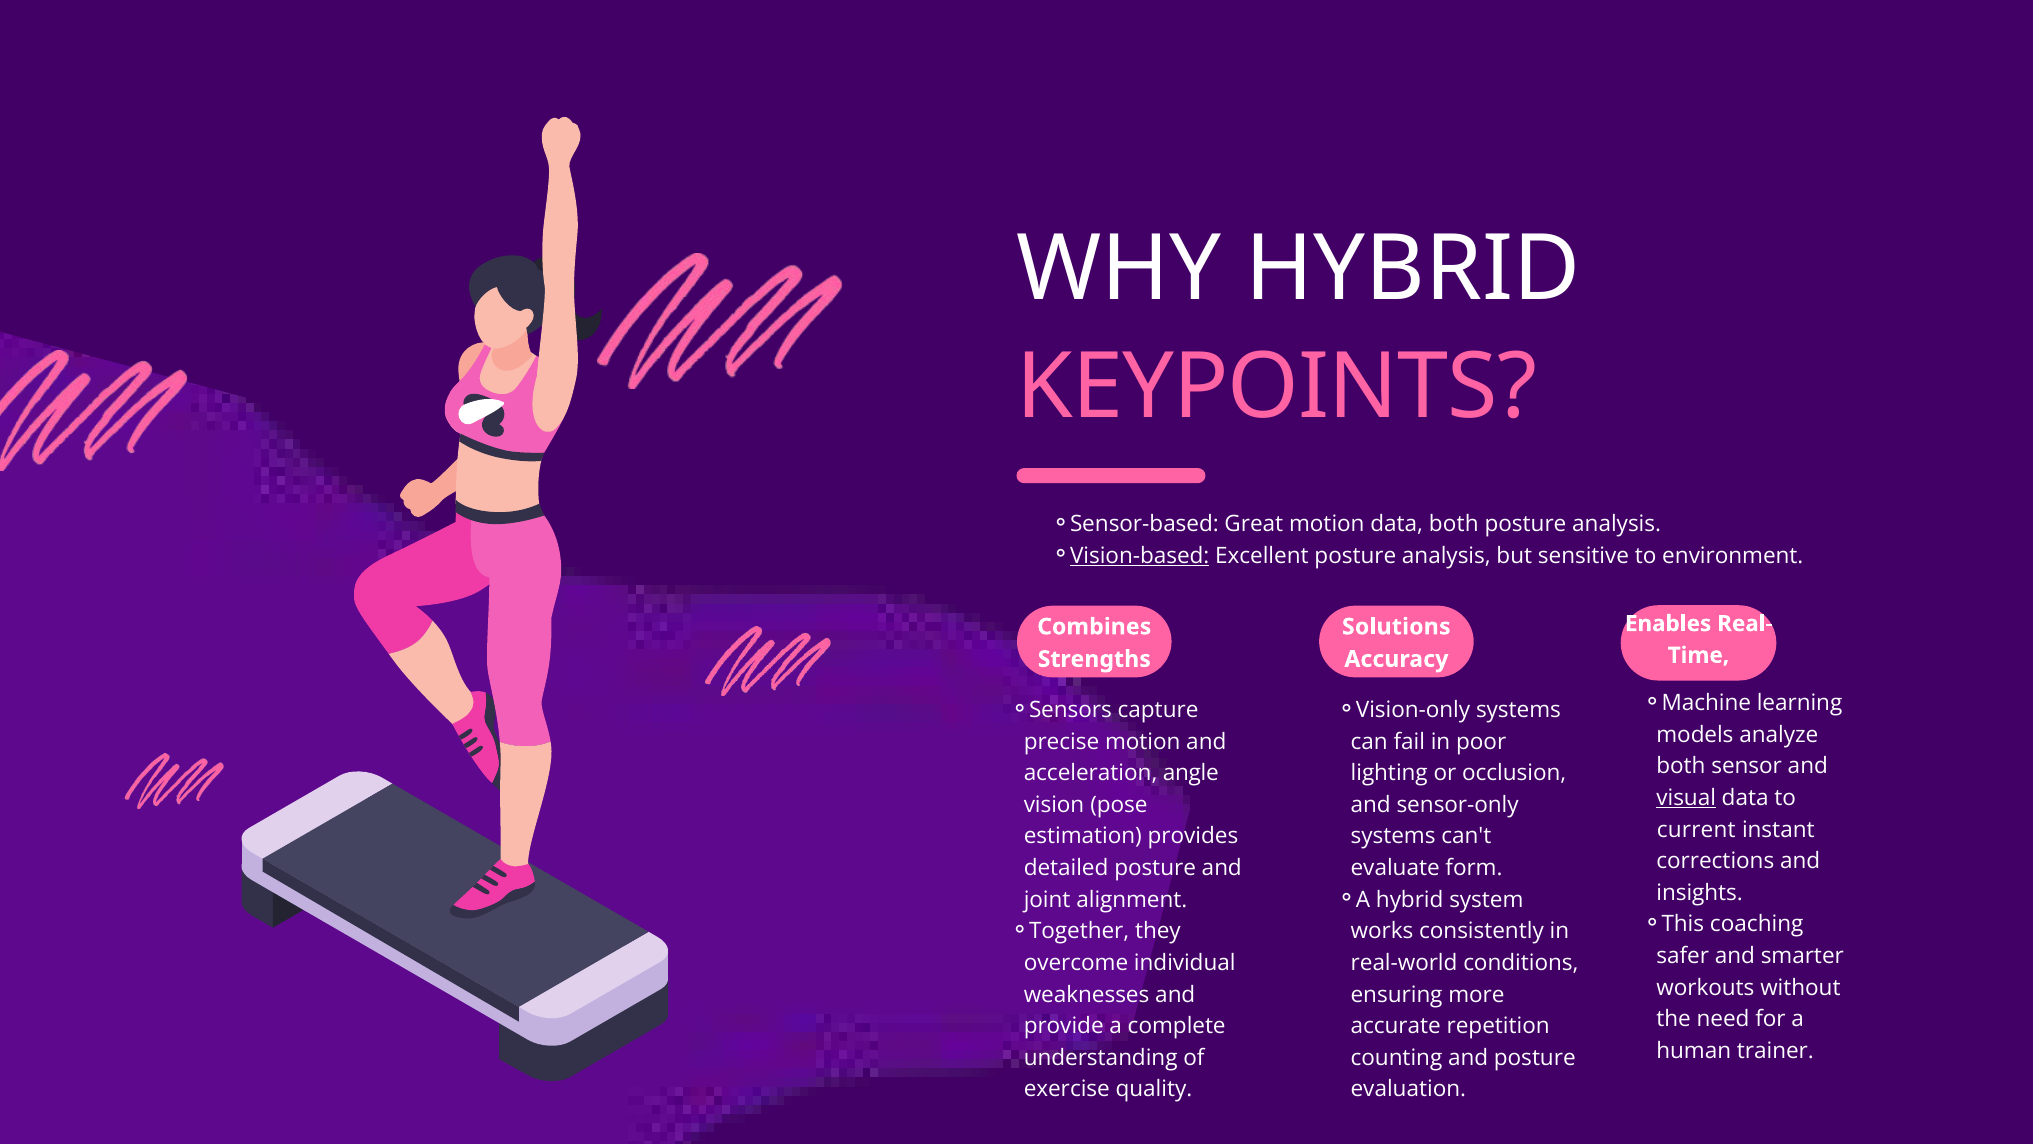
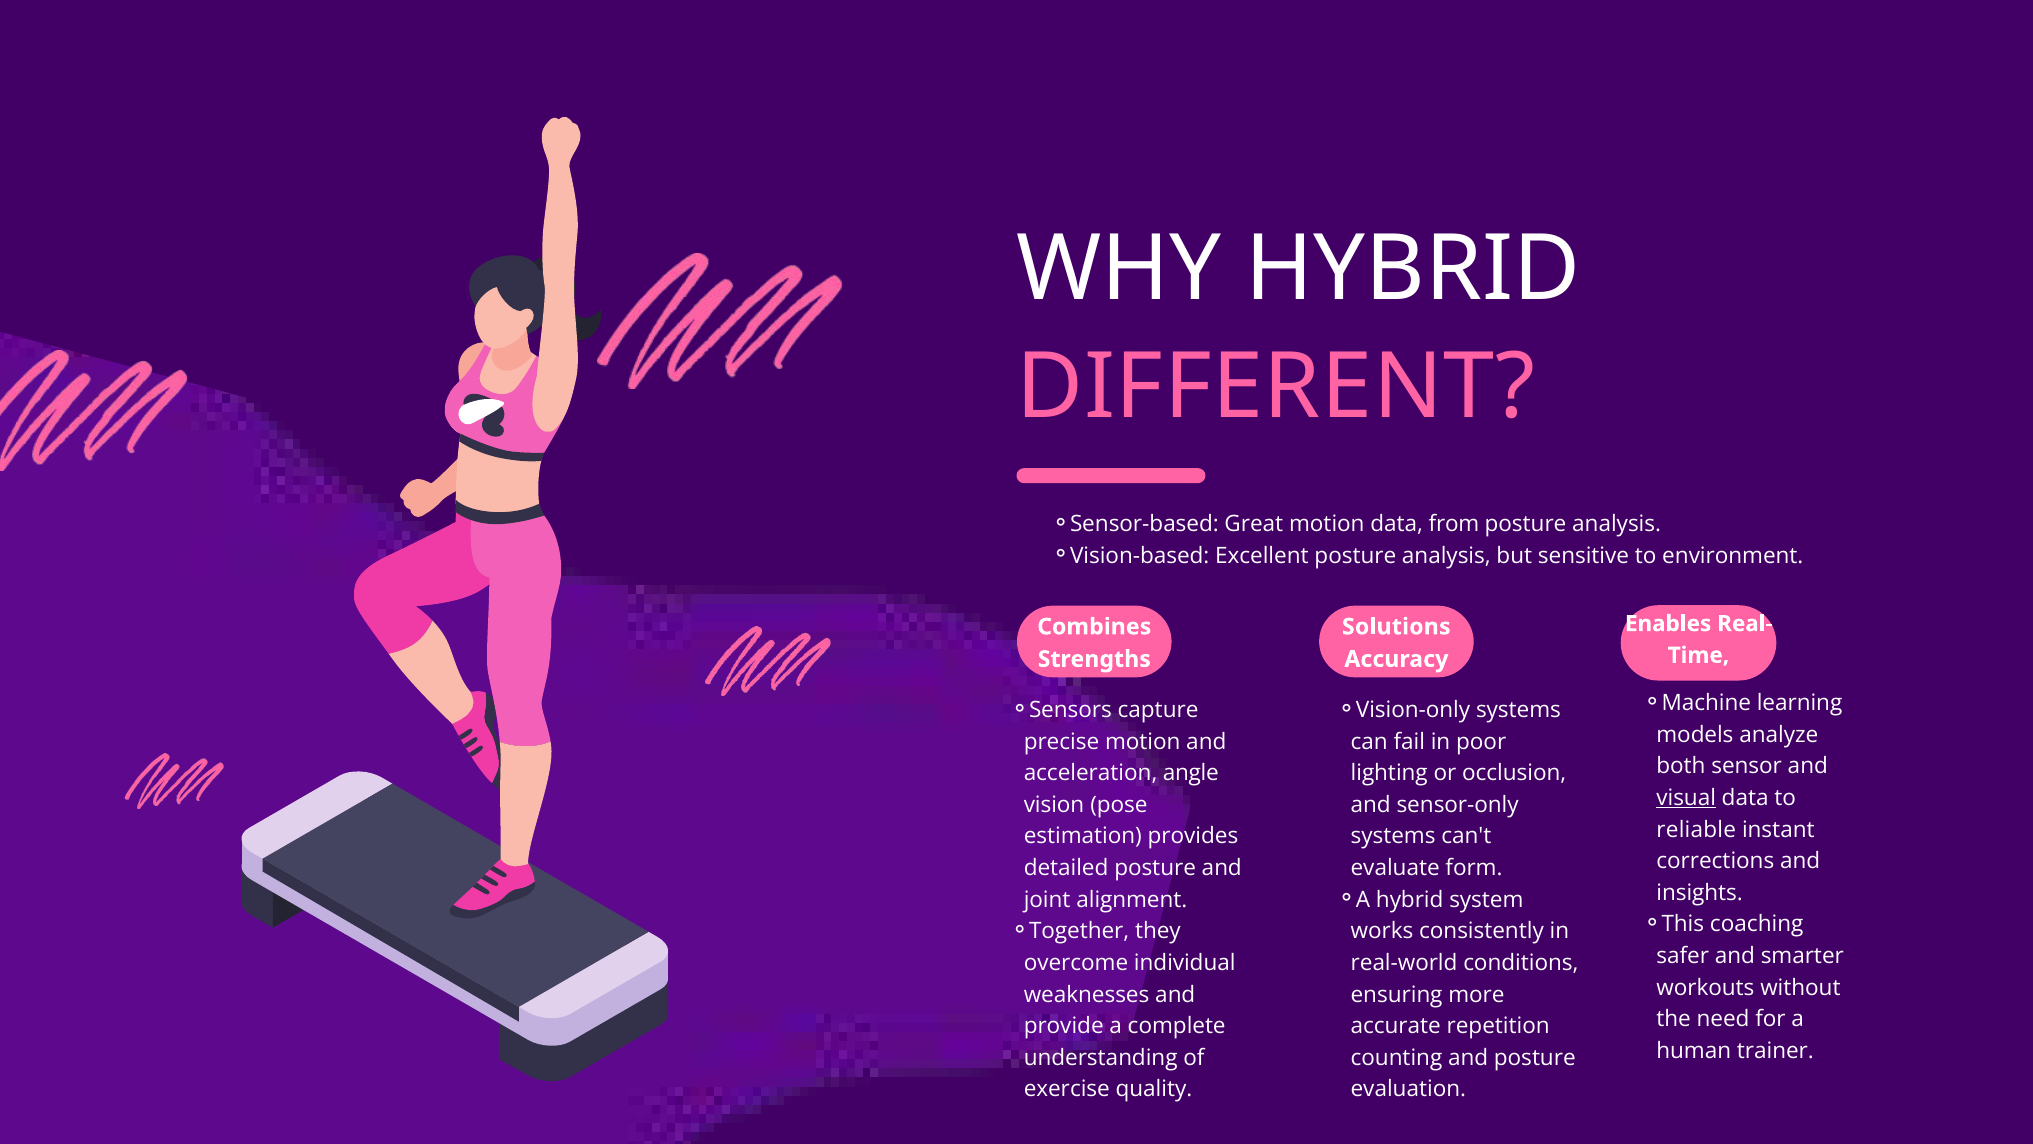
KEYPOINTS: KEYPOINTS -> DIFFERENT
data both: both -> from
Vision-based underline: present -> none
current: current -> reliable
